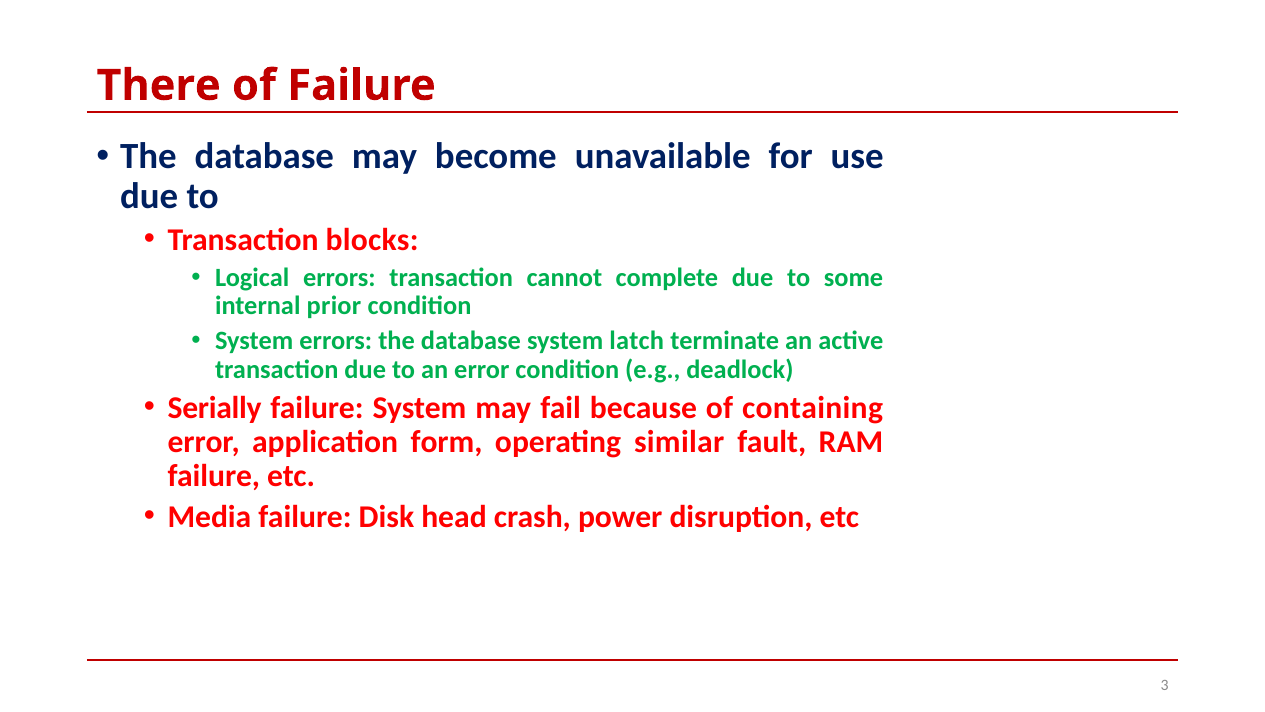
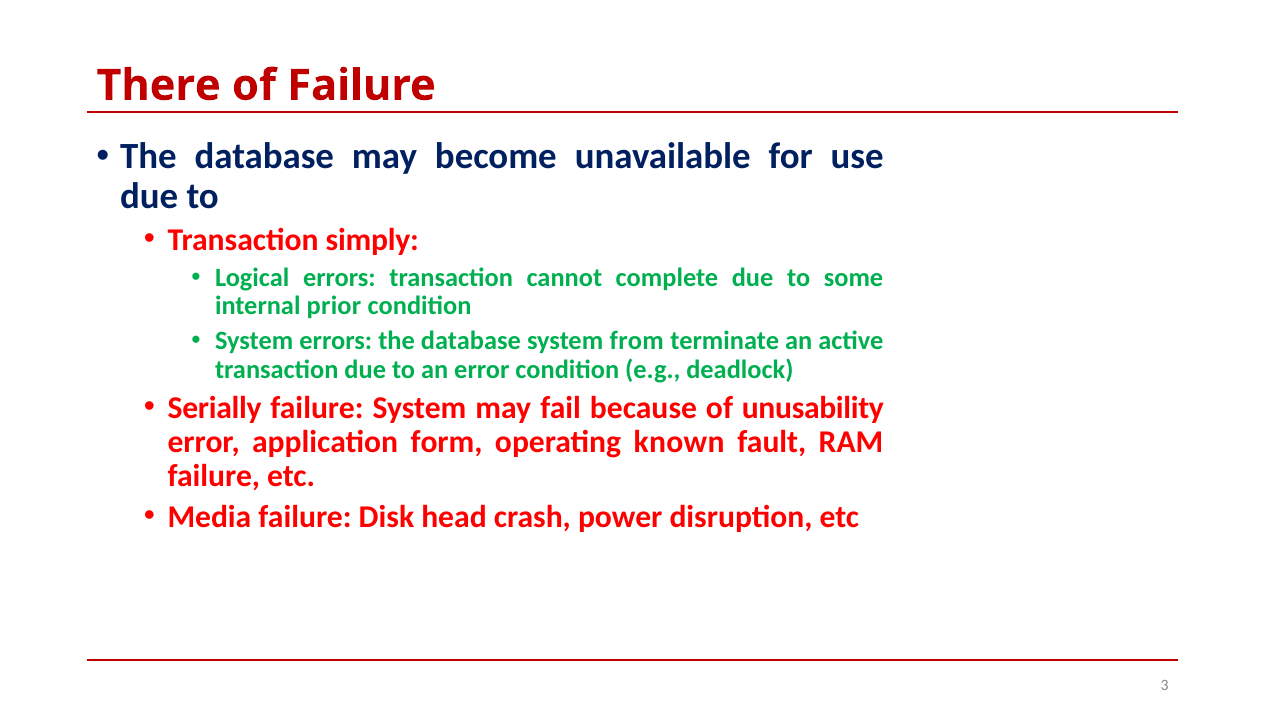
blocks: blocks -> simply
latch: latch -> from
containing: containing -> unusability
similar: similar -> known
